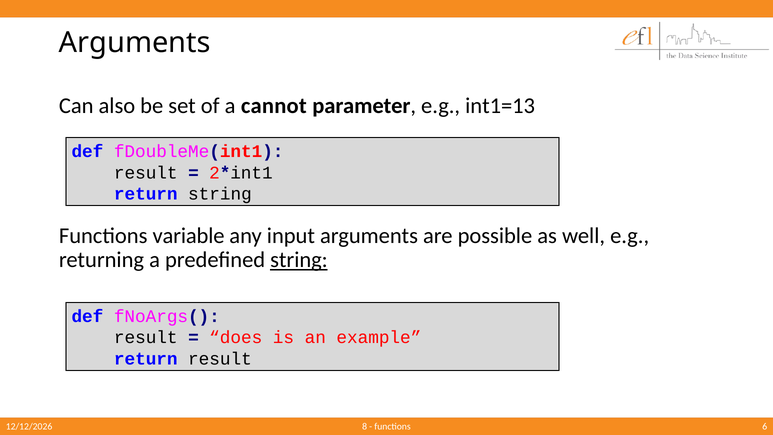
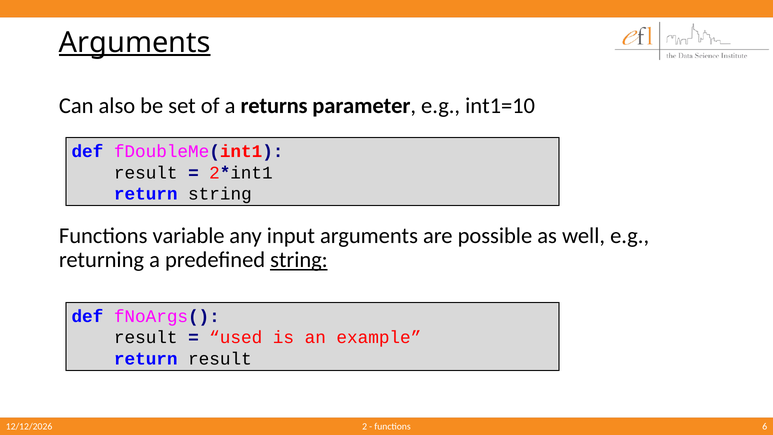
Arguments at (135, 42) underline: none -> present
cannot: cannot -> returns
int1=13: int1=13 -> int1=10
does: does -> used
8: 8 -> 2
